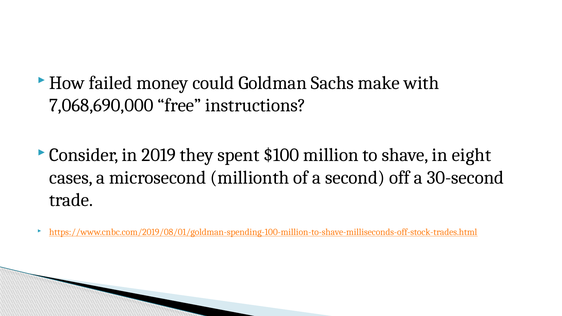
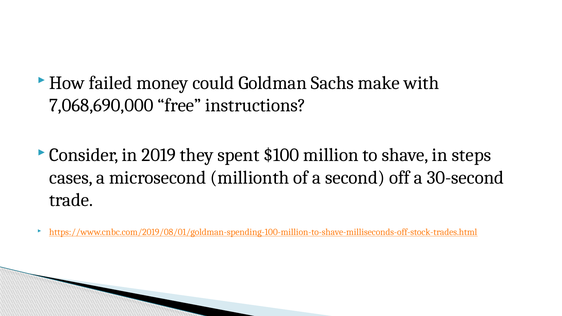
eight: eight -> steps
